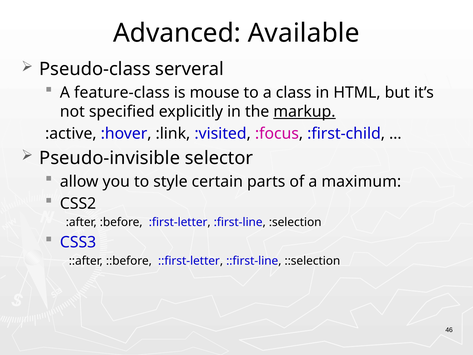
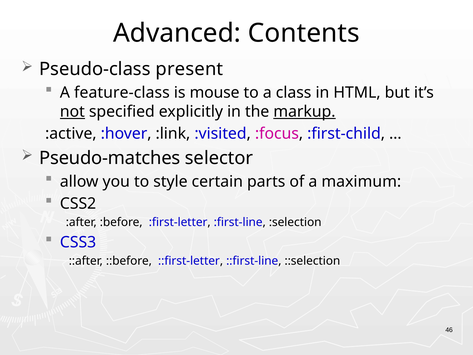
Available: Available -> Contents
serveral: serveral -> present
not underline: none -> present
Pseudo-invisible: Pseudo-invisible -> Pseudo-matches
